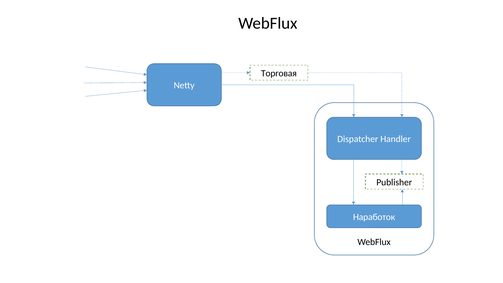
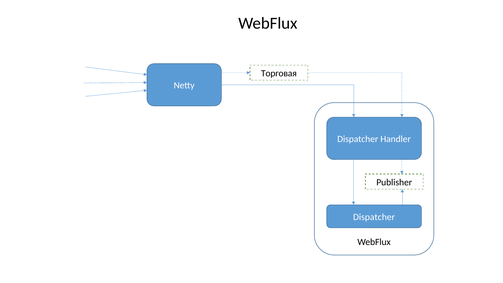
Наработок at (374, 217): Наработок -> Dispatcher
